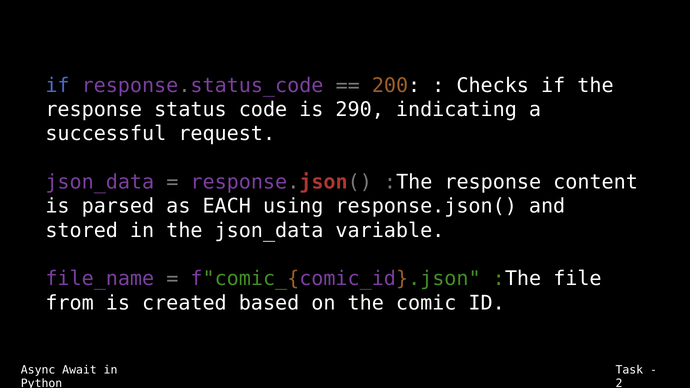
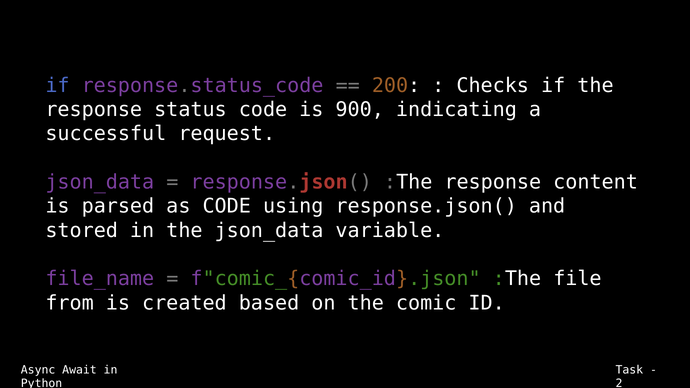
290: 290 -> 900
as EACH: EACH -> CODE
